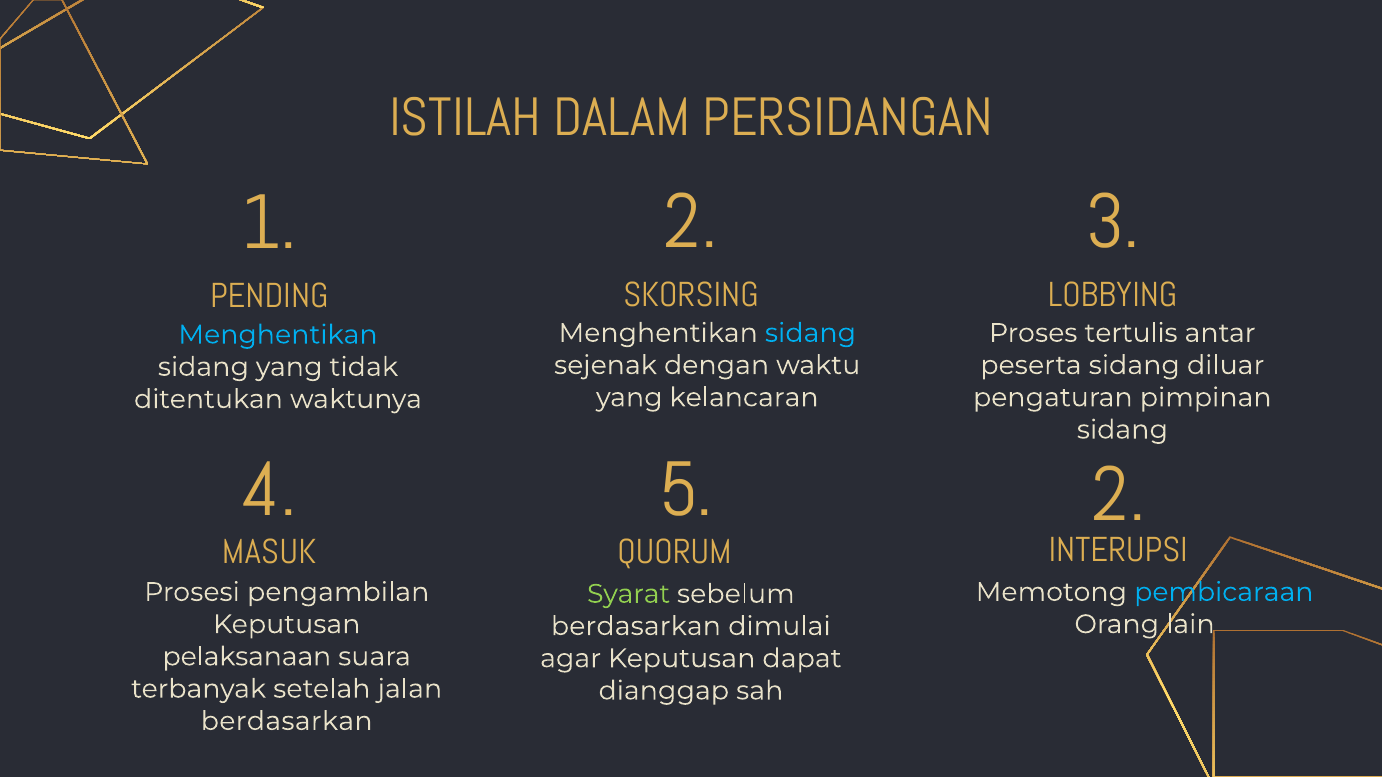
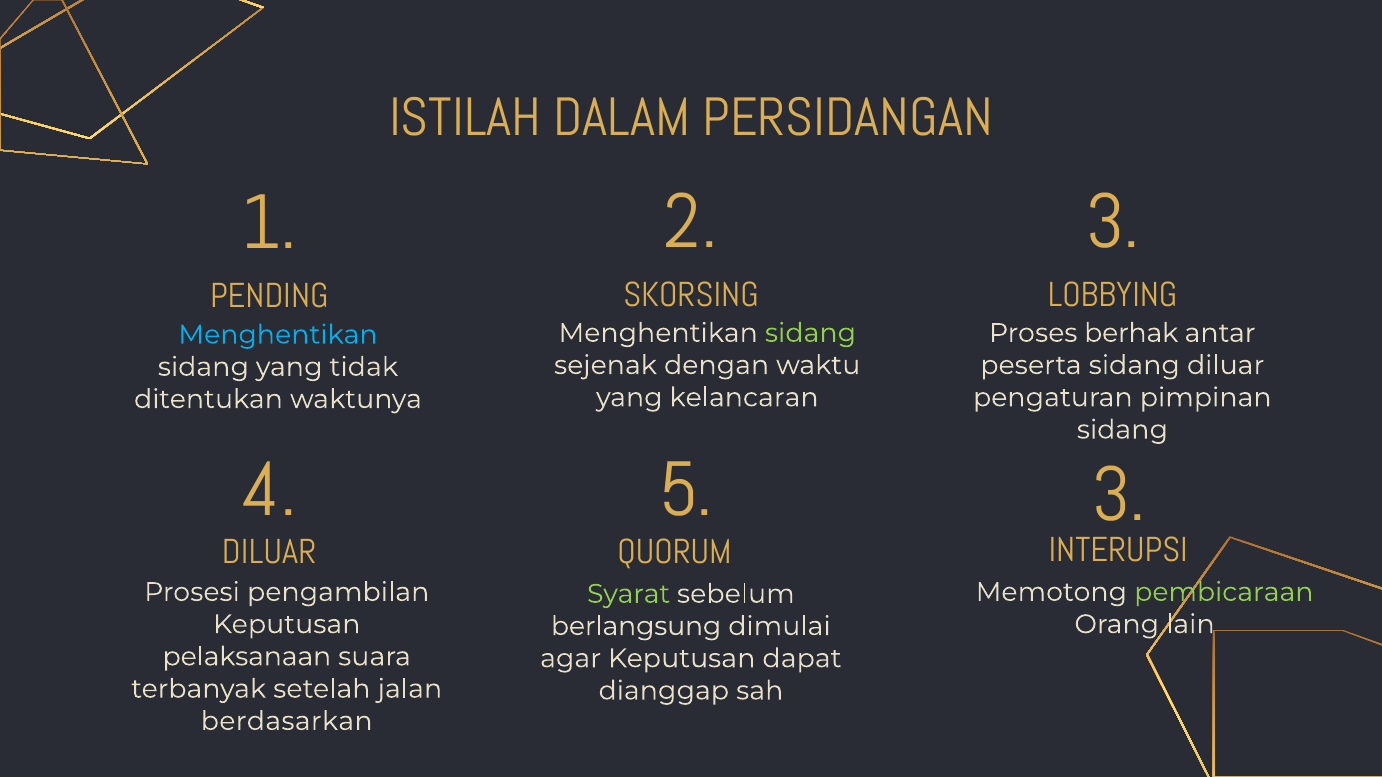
sidang at (810, 333) colour: light blue -> light green
tertulis: tertulis -> berhak
5 2: 2 -> 3
MASUK at (269, 552): MASUK -> DILUAR
pembicaraan colour: light blue -> light green
berdasarkan at (636, 626): berdasarkan -> berlangsung
